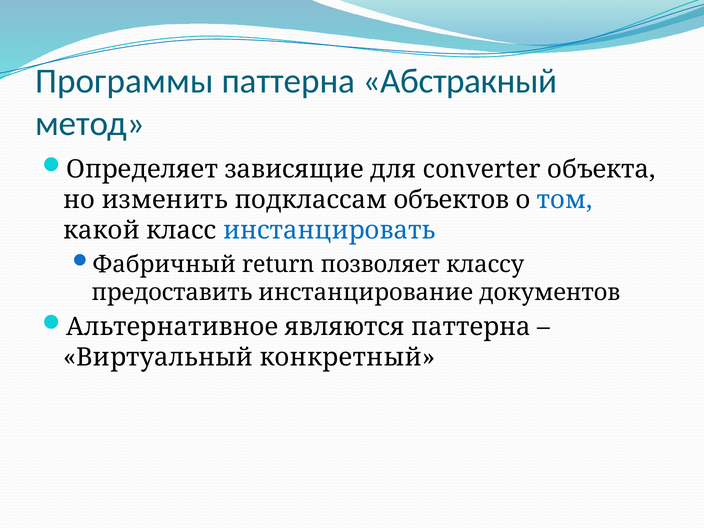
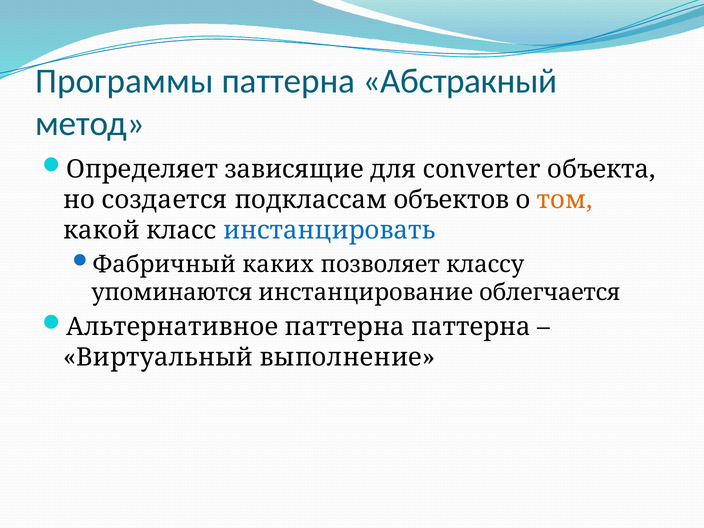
изменить: изменить -> создается
том colour: blue -> orange
return: return -> каких
предоставить: предоставить -> упоминаются
документов: документов -> облегчается
Альтернативное являются: являются -> паттерна
конкретный: конкретный -> выполнение
